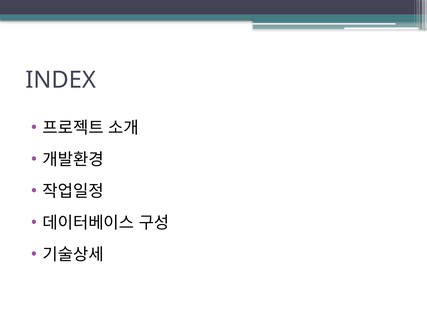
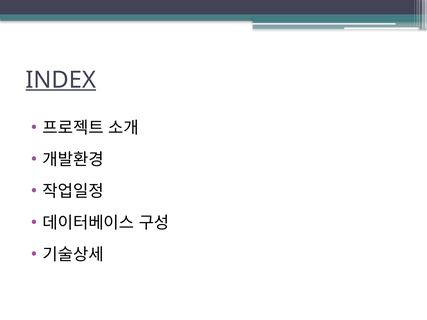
INDEX underline: none -> present
